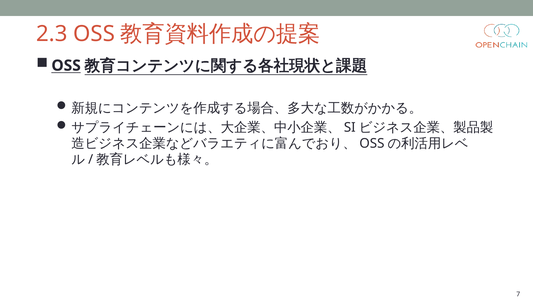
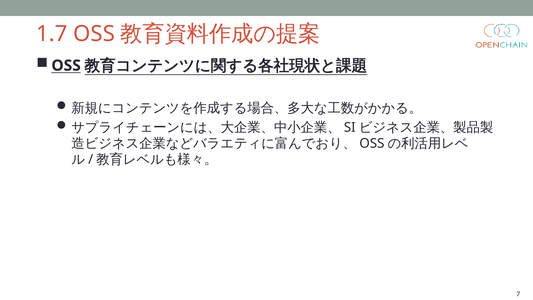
2.3: 2.3 -> 1.7
